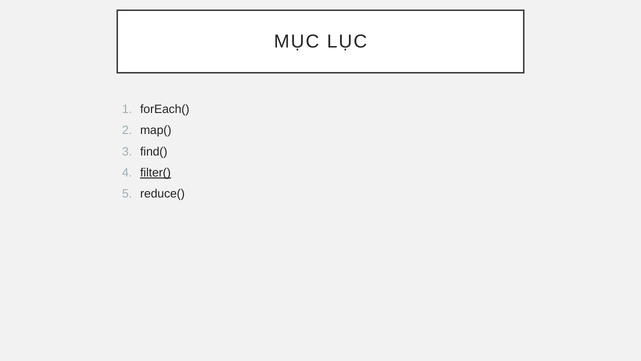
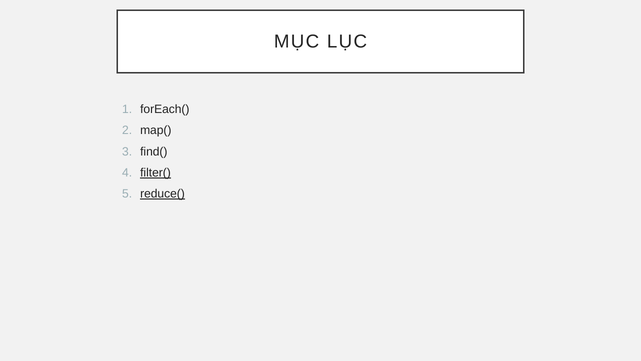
reduce( underline: none -> present
